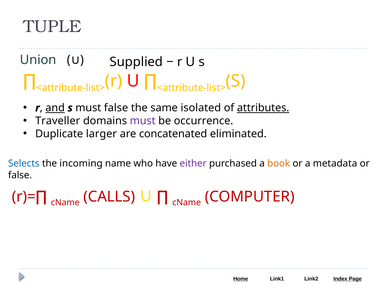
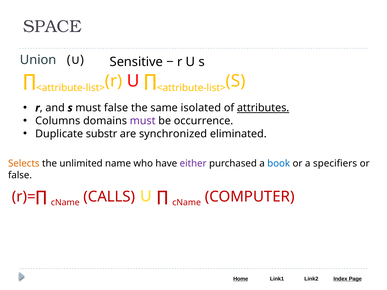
TUPLE: TUPLE -> SPACE
Supplied: Supplied -> Sensitive
and underline: present -> none
Traveller: Traveller -> Columns
larger: larger -> substr
concatenated: concatenated -> synchronized
Selects colour: blue -> orange
incoming: incoming -> unlimited
book colour: orange -> blue
metadata: metadata -> specifiers
